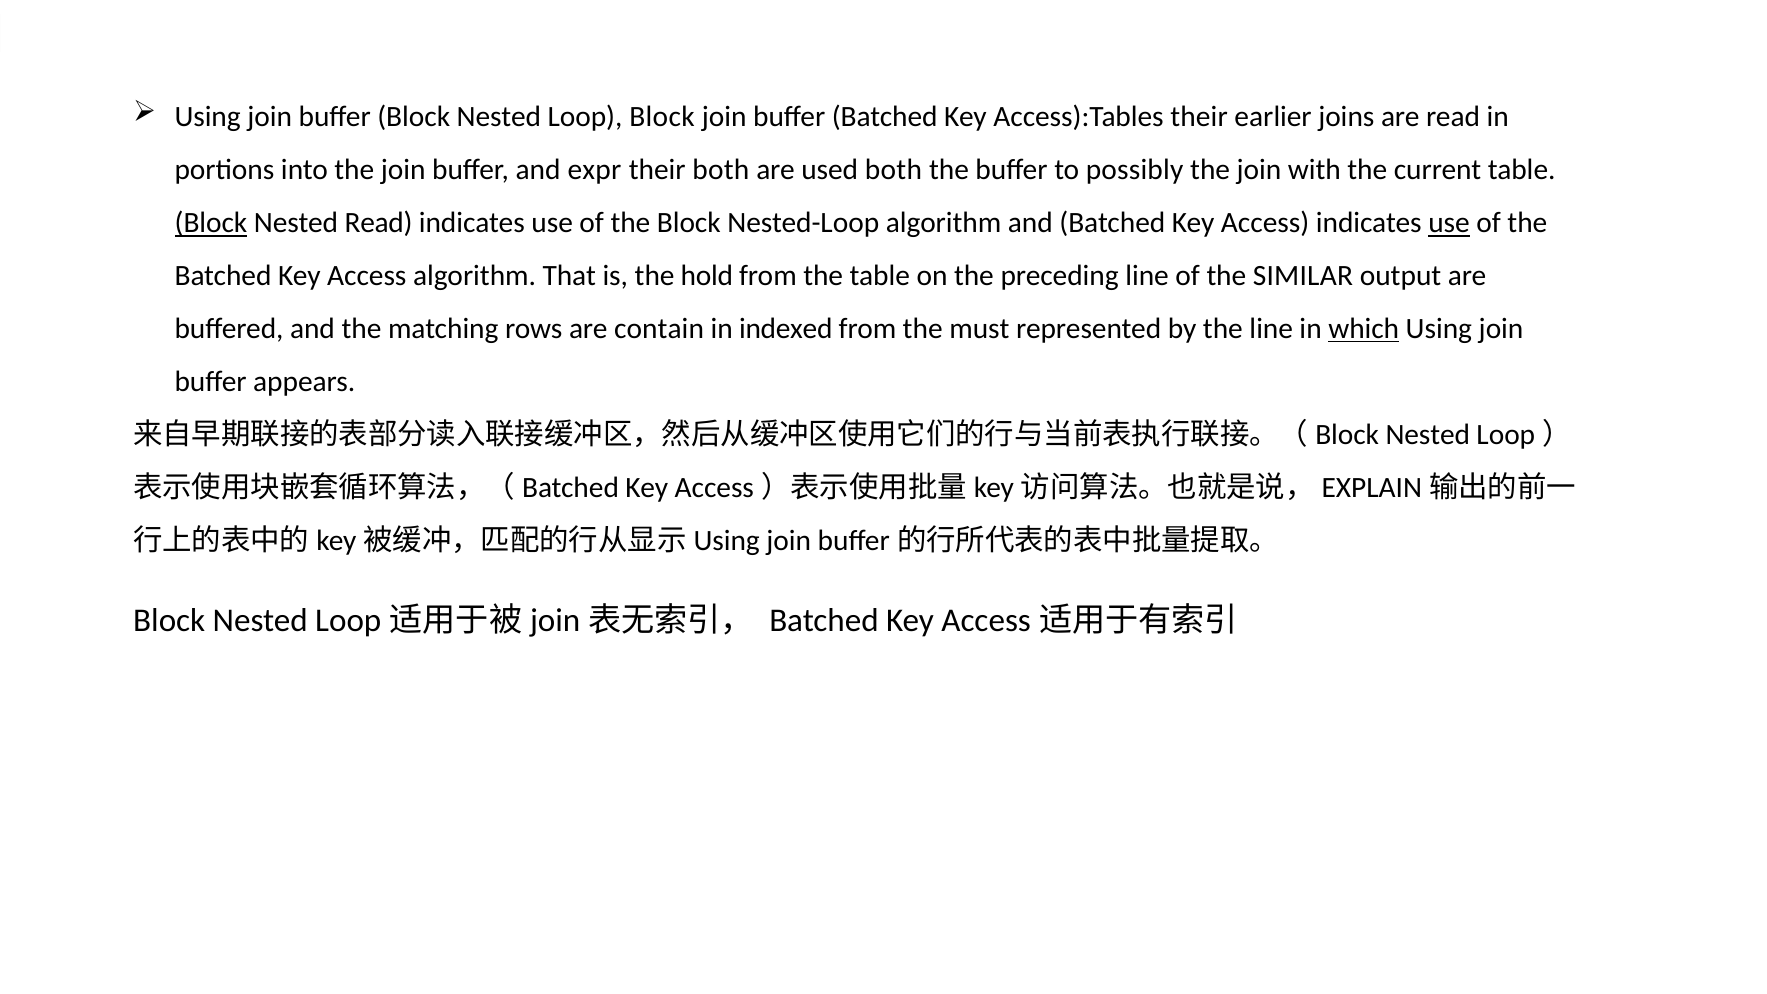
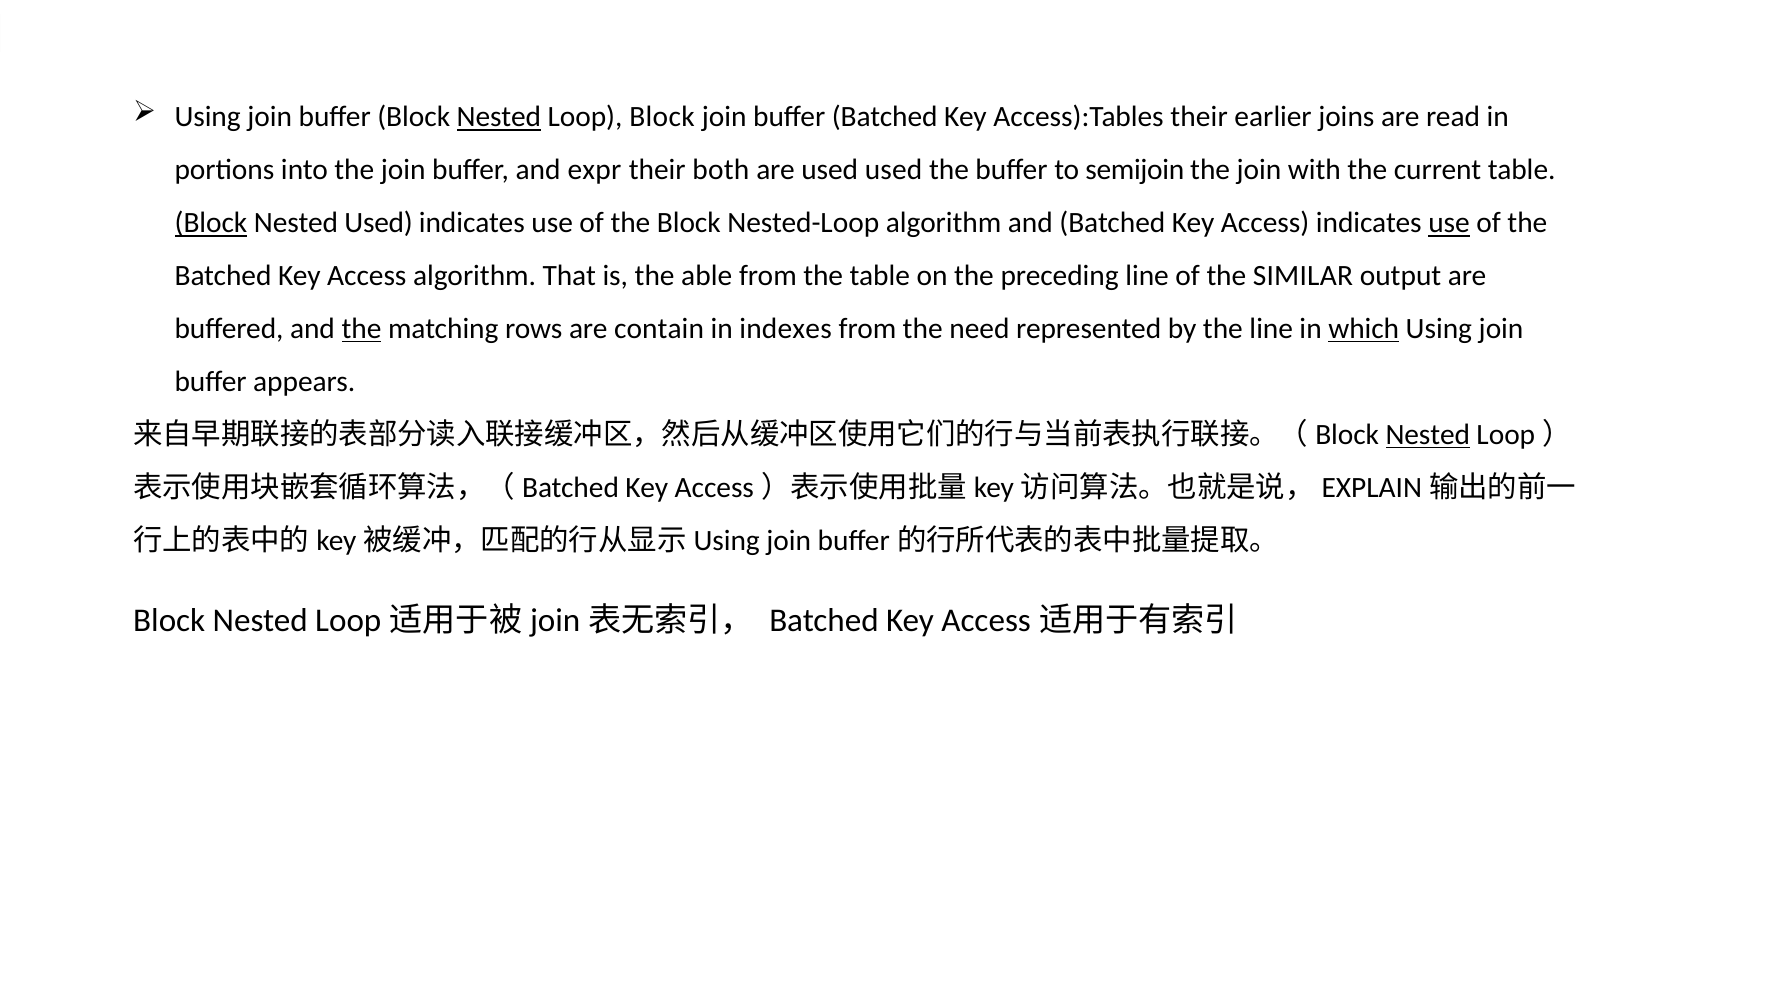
Nested at (499, 117) underline: none -> present
used both: both -> used
possibly: possibly -> semijoin
Nested Read: Read -> Used
hold: hold -> able
the at (361, 329) underline: none -> present
indexed: indexed -> indexes
must: must -> need
Nested at (1428, 435) underline: none -> present
